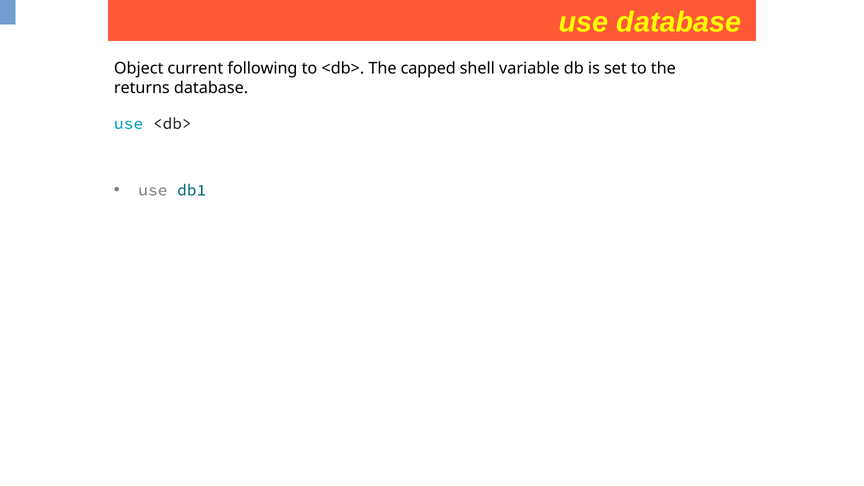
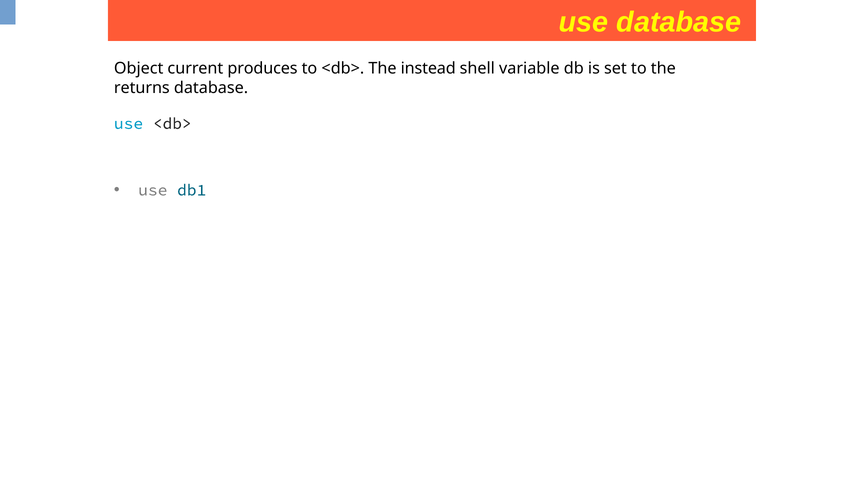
following: following -> produces
capped: capped -> instead
